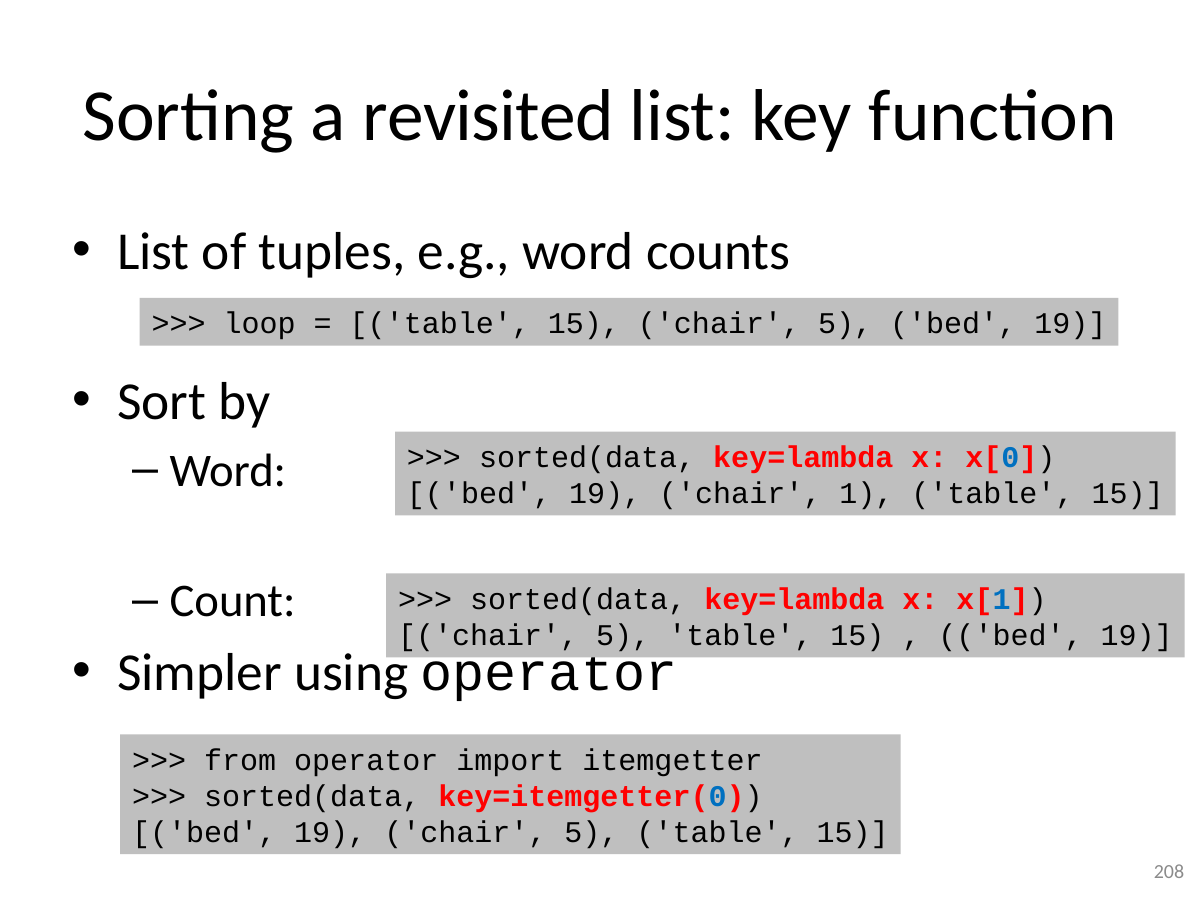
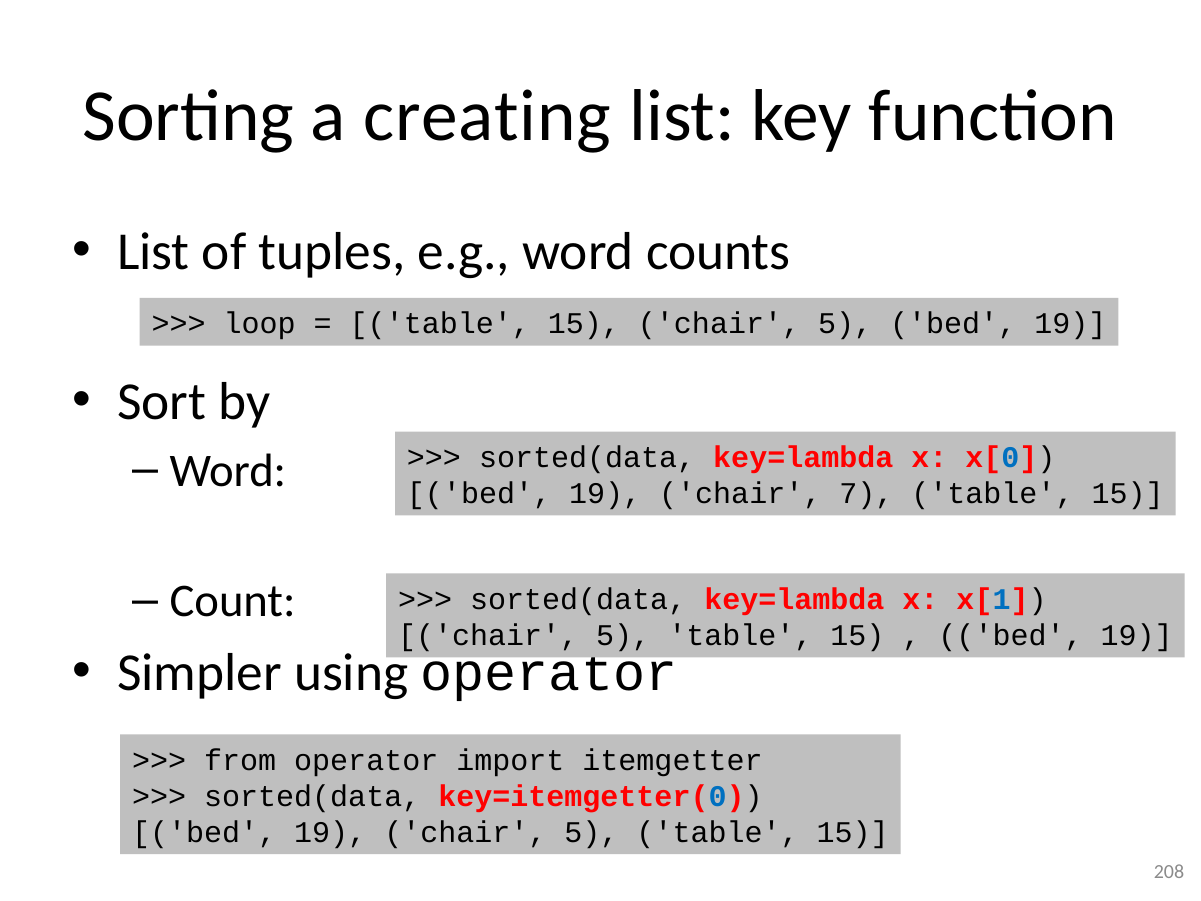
revisited: revisited -> creating
1: 1 -> 7
